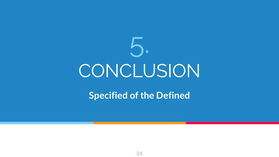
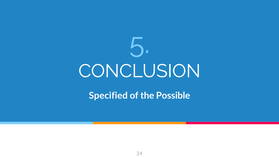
Defined: Defined -> Possible
